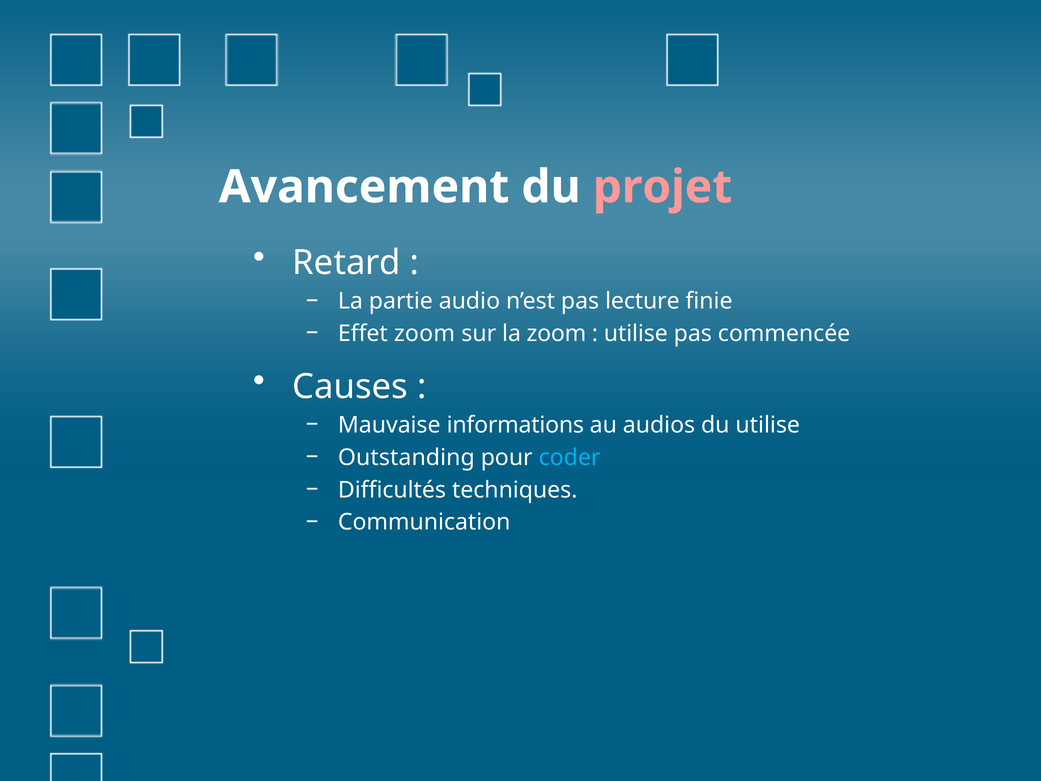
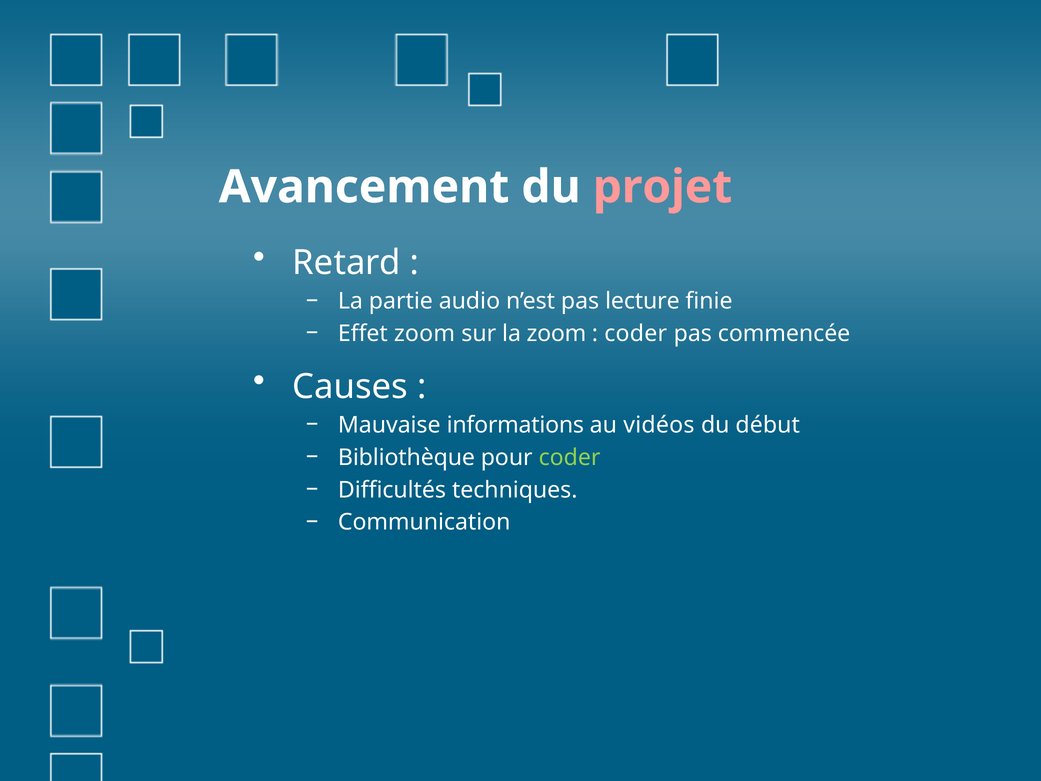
utilise at (636, 334): utilise -> coder
audios: audios -> vidéos
du utilise: utilise -> début
Outstanding: Outstanding -> Bibliothèque
coder at (570, 457) colour: light blue -> light green
